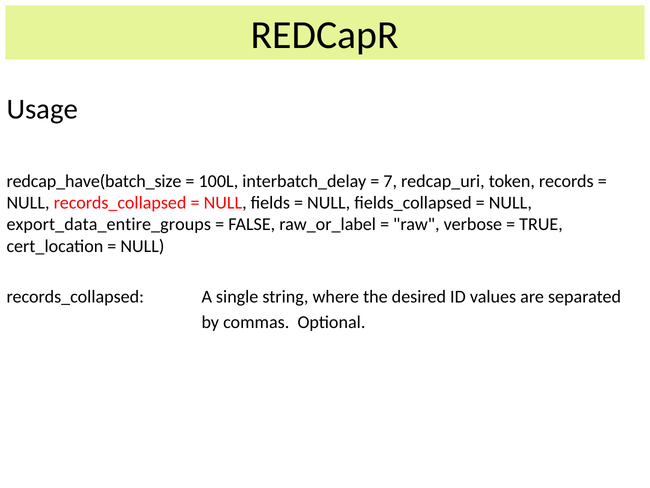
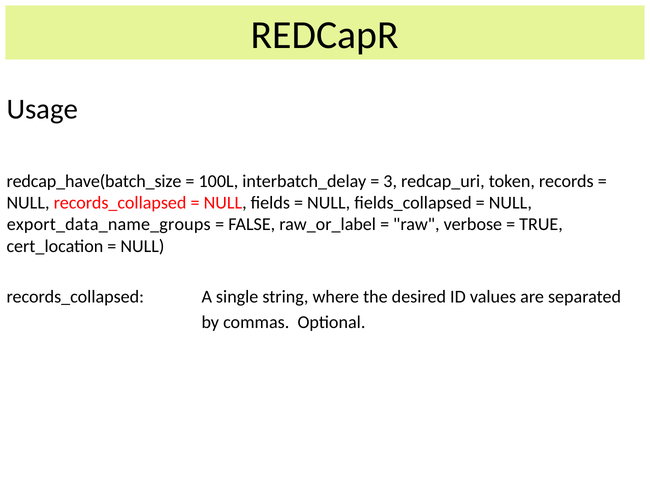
7: 7 -> 3
export_data_entire_groups: export_data_entire_groups -> export_data_name_groups
